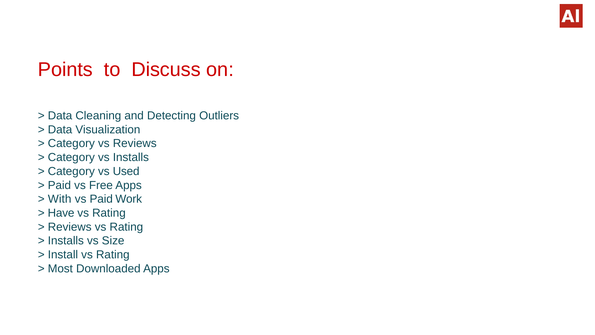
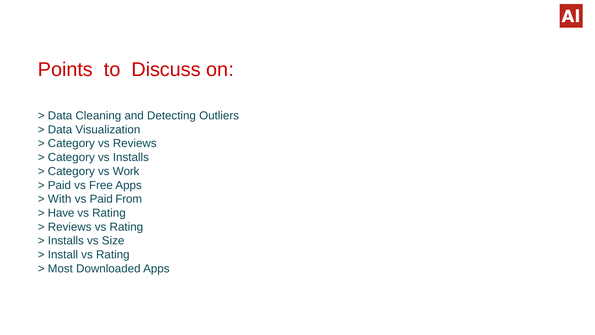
Used: Used -> Work
Work: Work -> From
